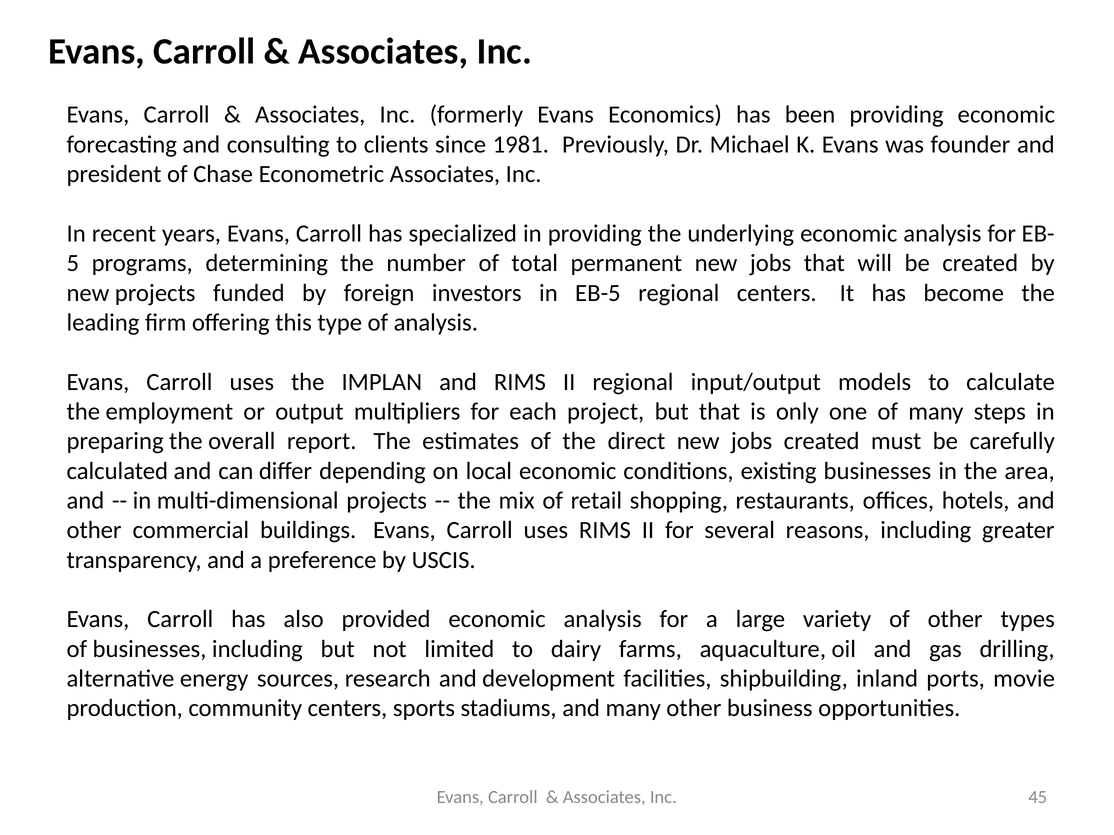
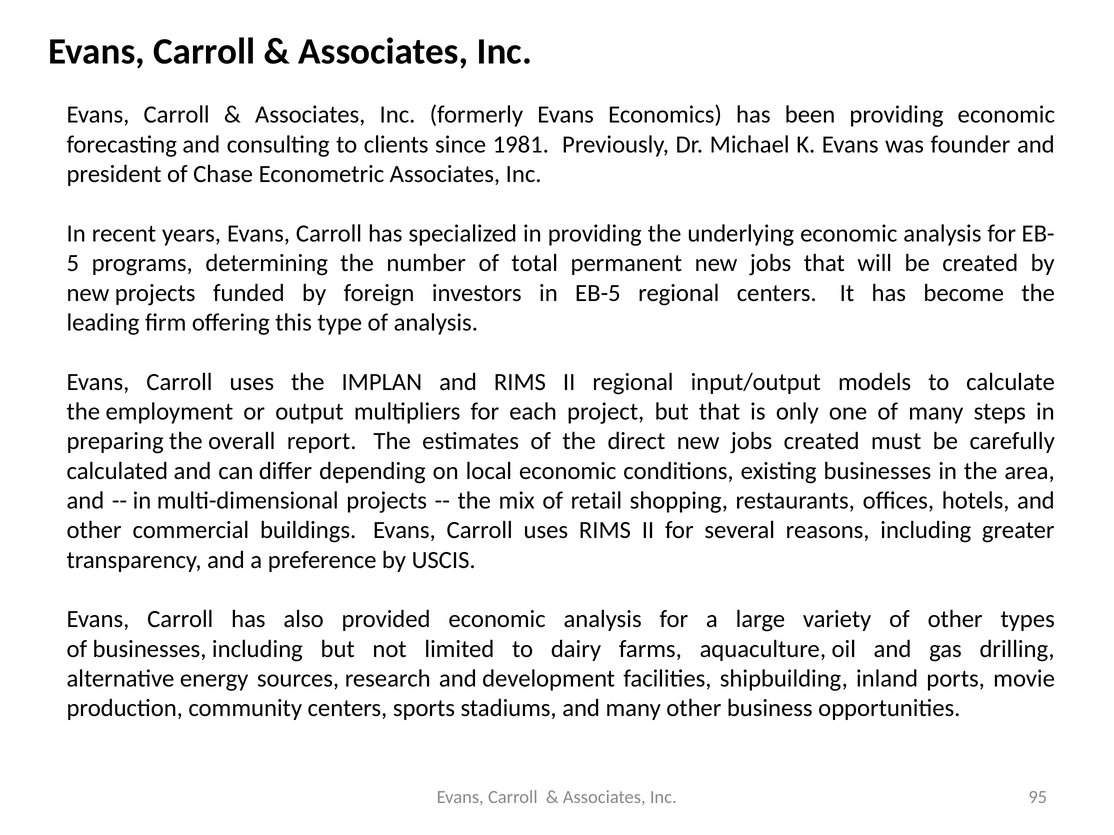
45: 45 -> 95
